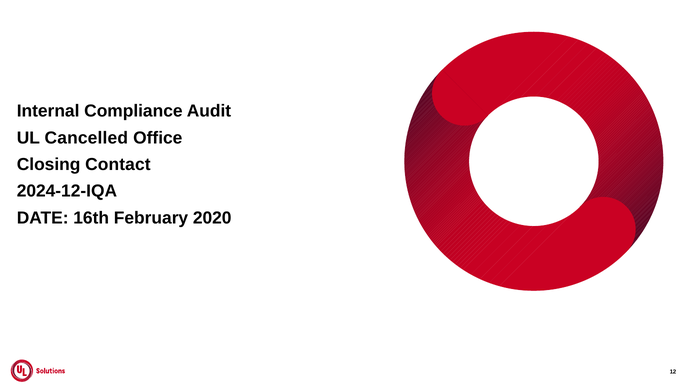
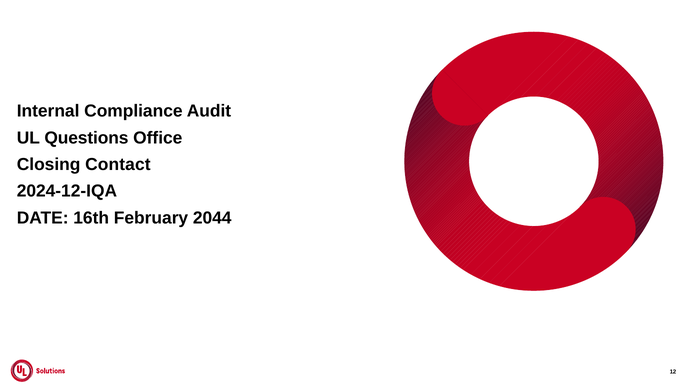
Cancelled: Cancelled -> Questions
2020: 2020 -> 2044
